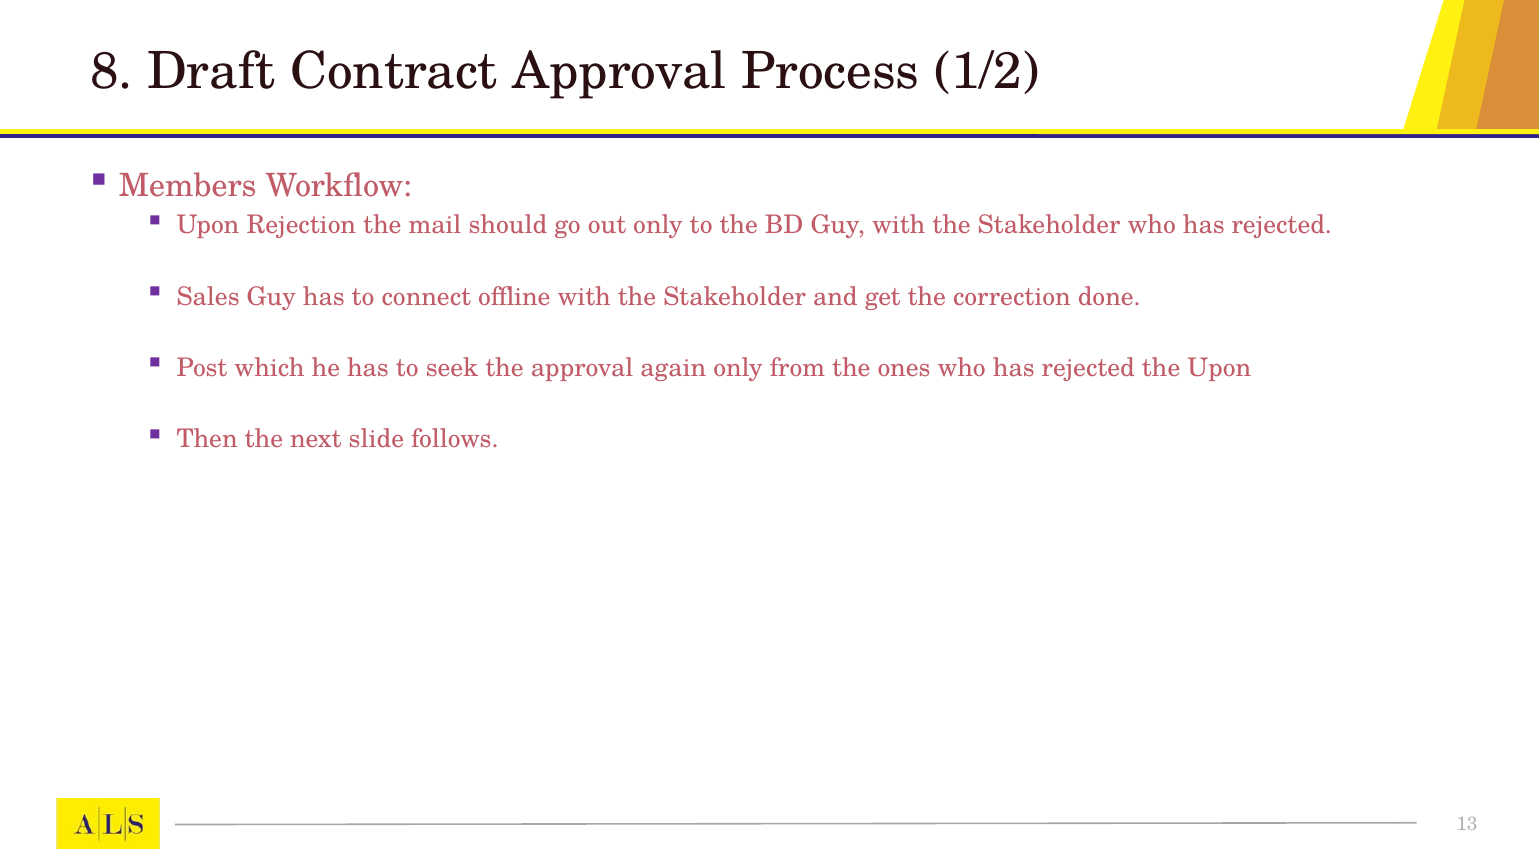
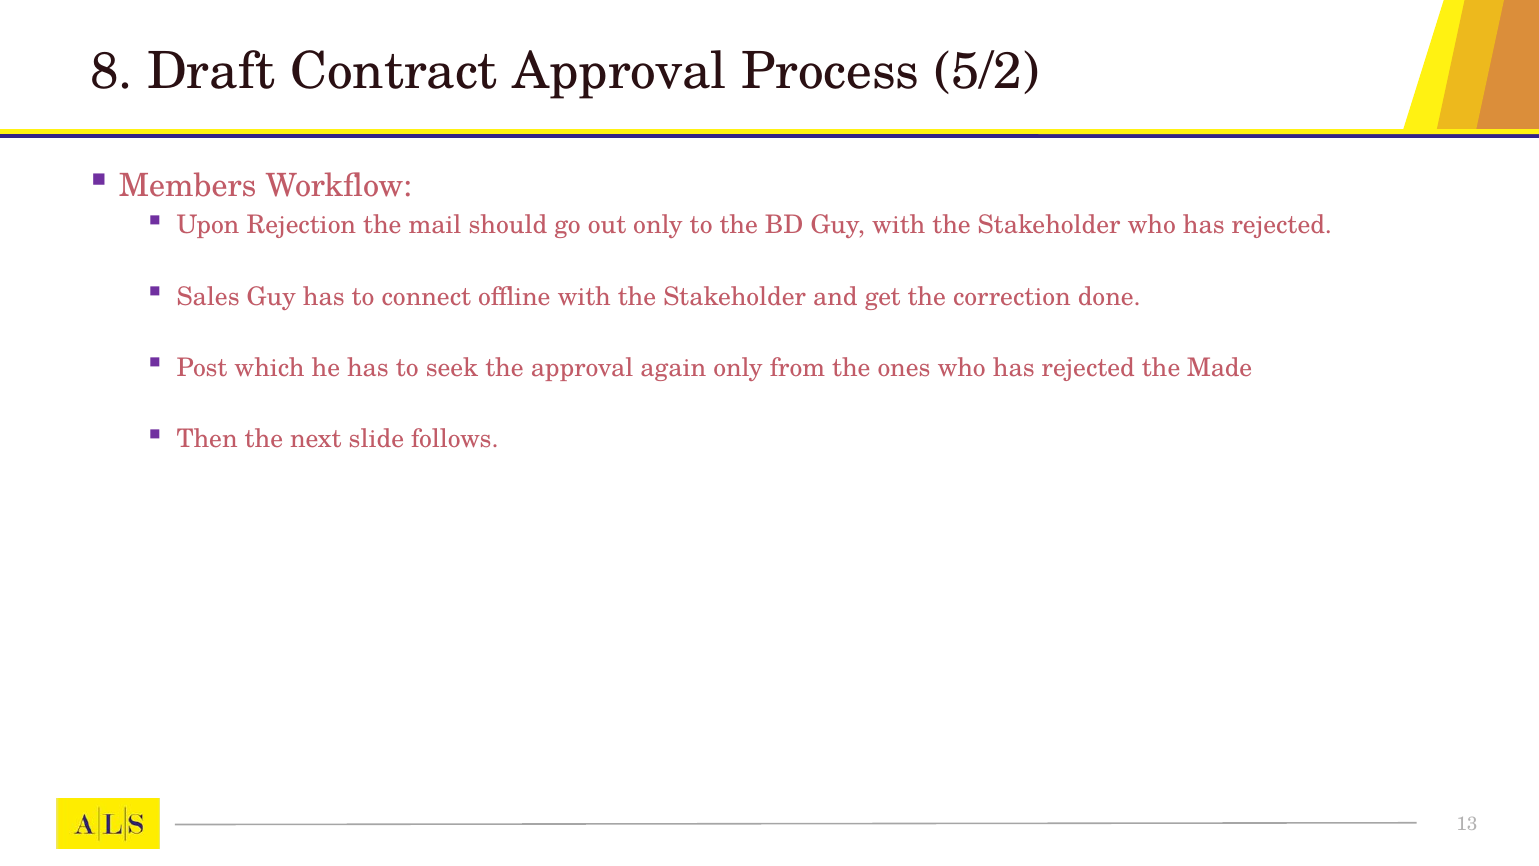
1/2: 1/2 -> 5/2
the Upon: Upon -> Made
